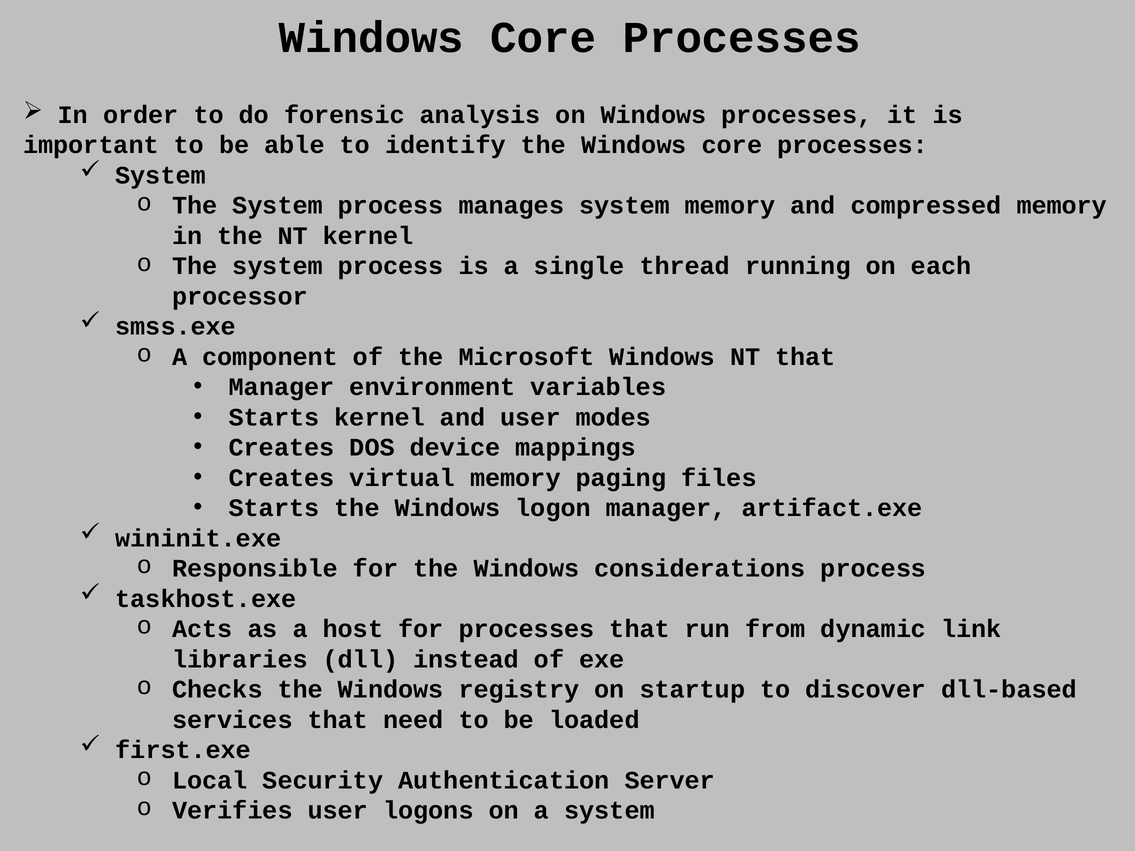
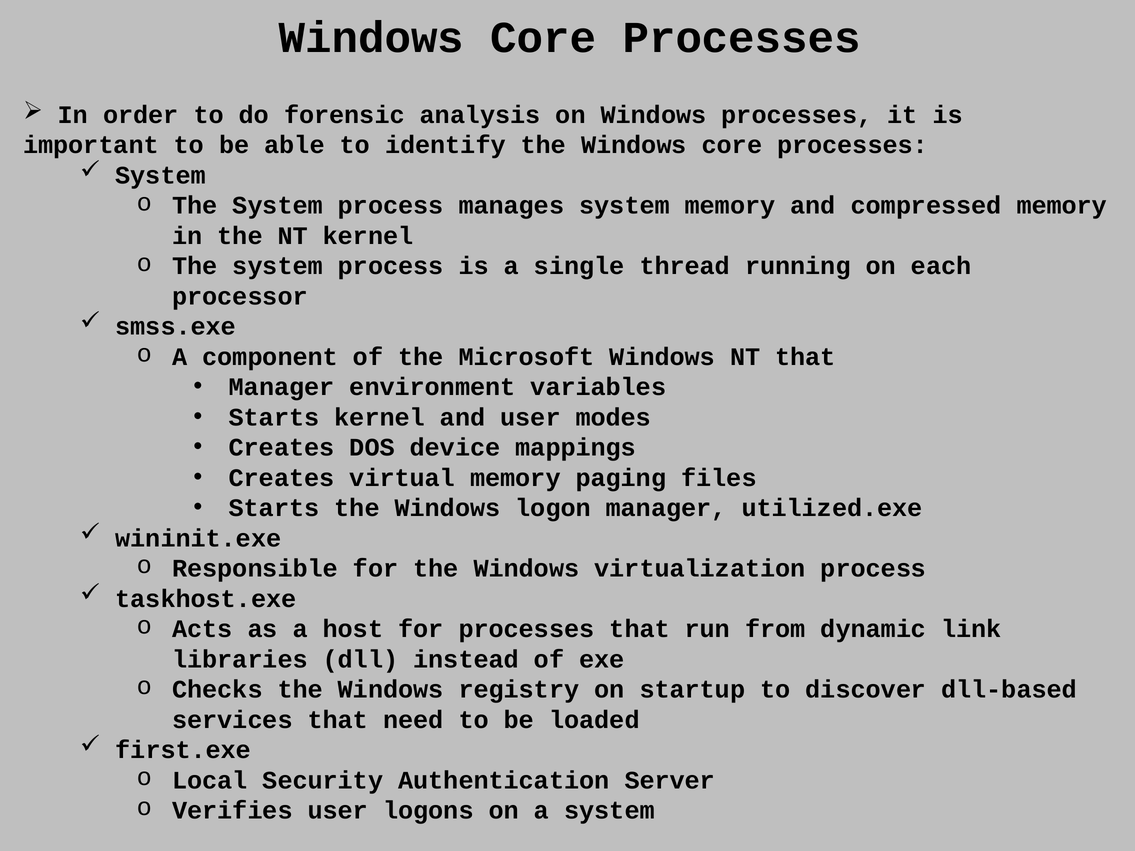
artifact.exe: artifact.exe -> utilized.exe
considerations: considerations -> virtualization
